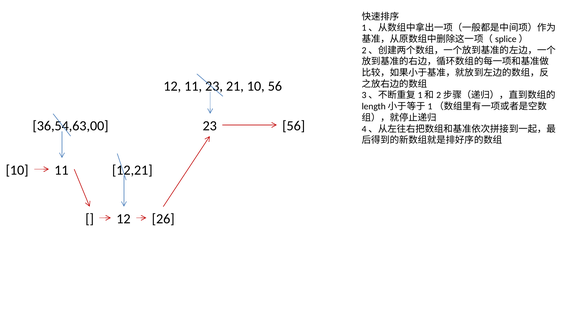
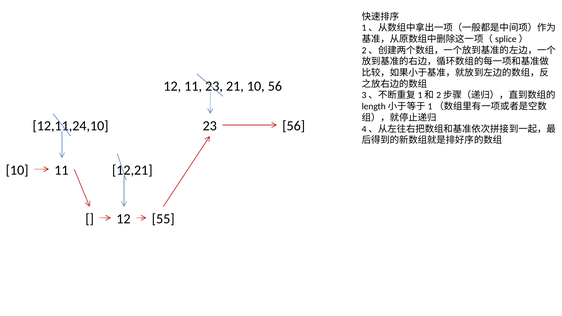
36,54,63,00: 36,54,63,00 -> 12,11,24,10
26: 26 -> 55
